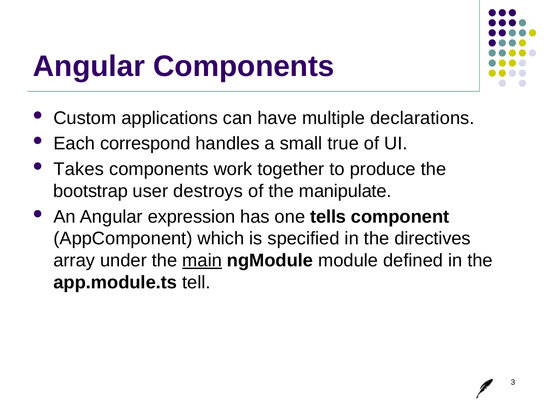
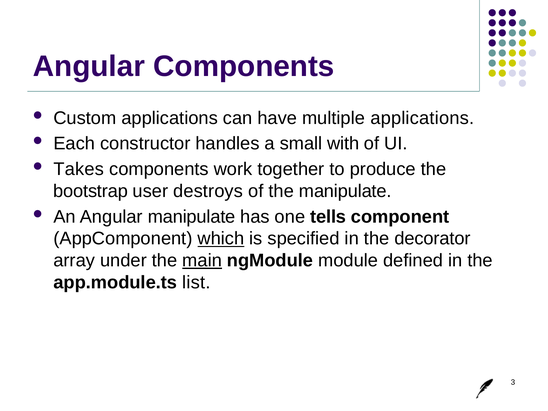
multiple declarations: declarations -> applications
correspond: correspond -> constructor
true: true -> with
Angular expression: expression -> manipulate
which underline: none -> present
directives: directives -> decorator
tell: tell -> list
